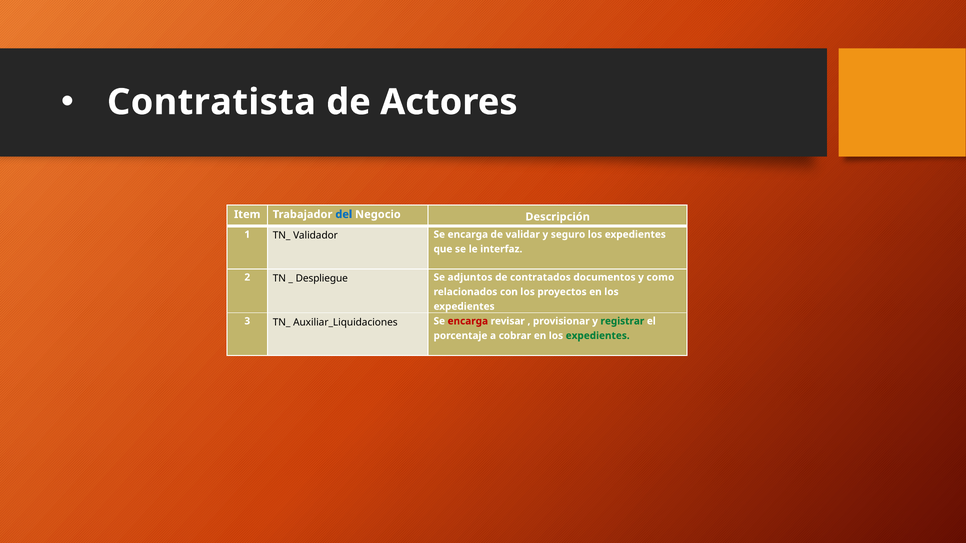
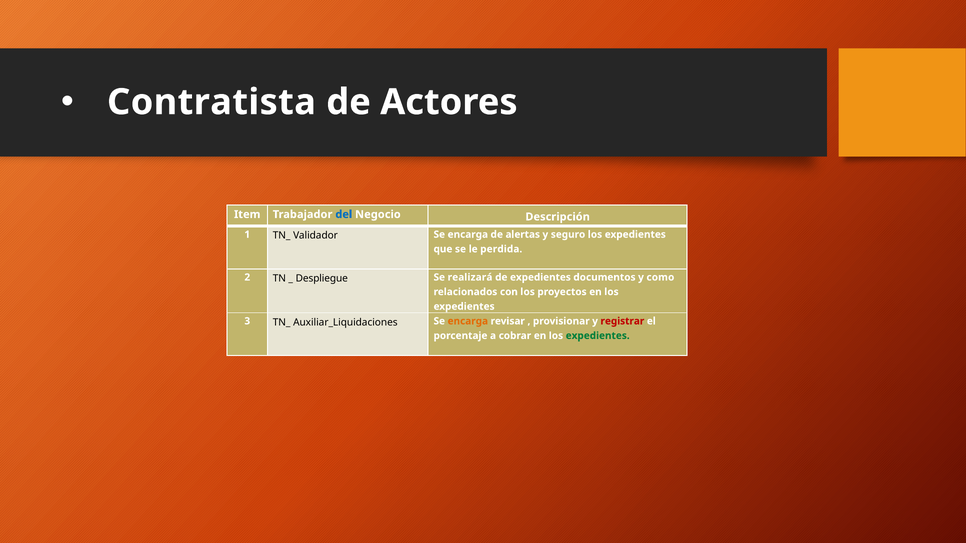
validar: validar -> alertas
interfaz: interfaz -> perdida
adjuntos: adjuntos -> realizará
de contratados: contratados -> expedientes
encarga at (468, 321) colour: red -> orange
registrar colour: green -> red
